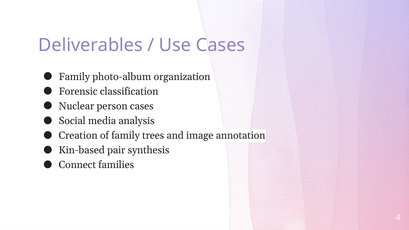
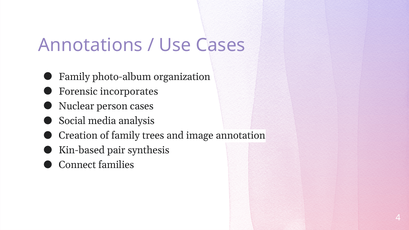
Deliverables: Deliverables -> Annotations
classification: classification -> incorporates
